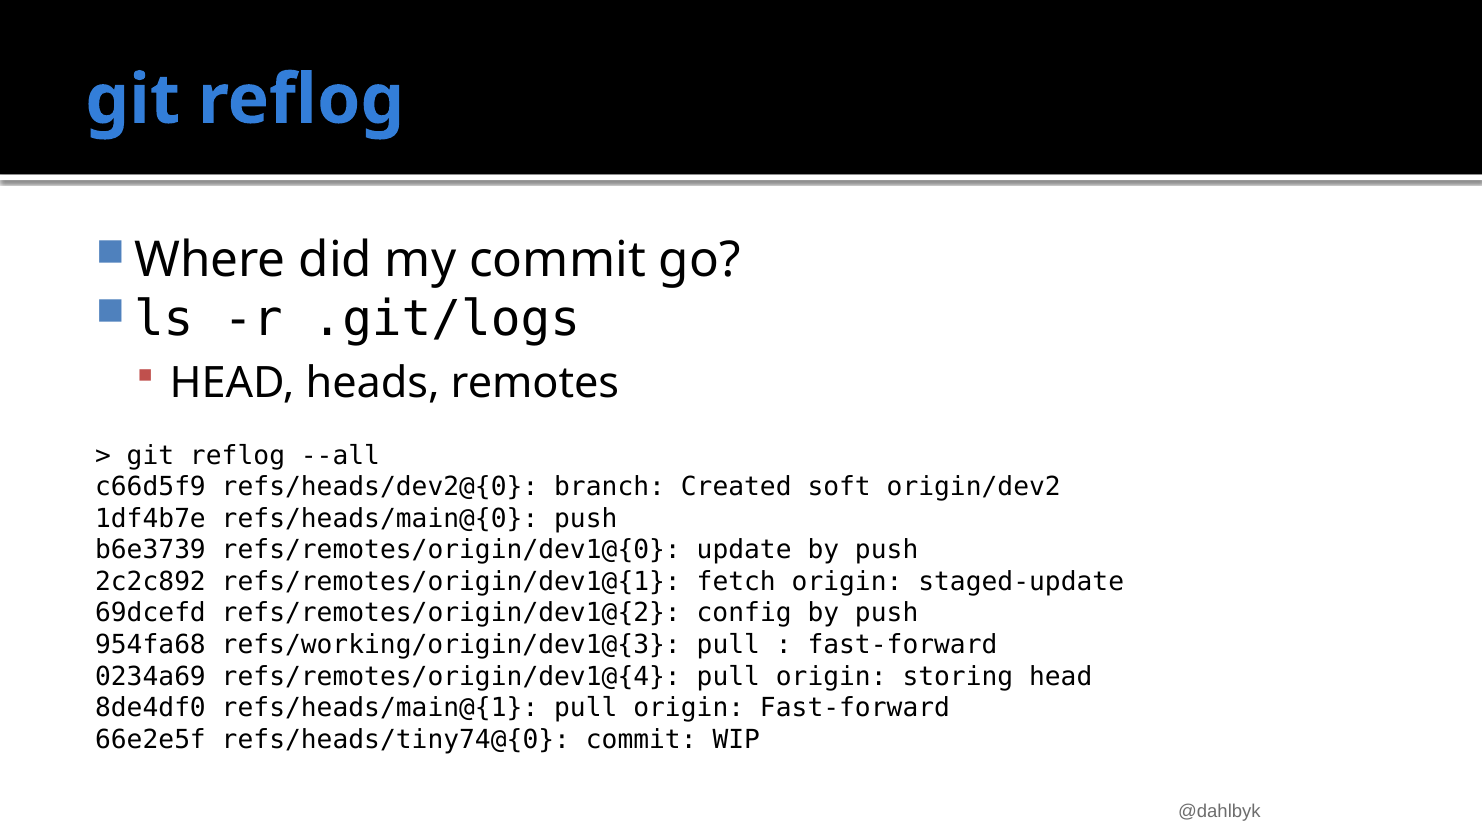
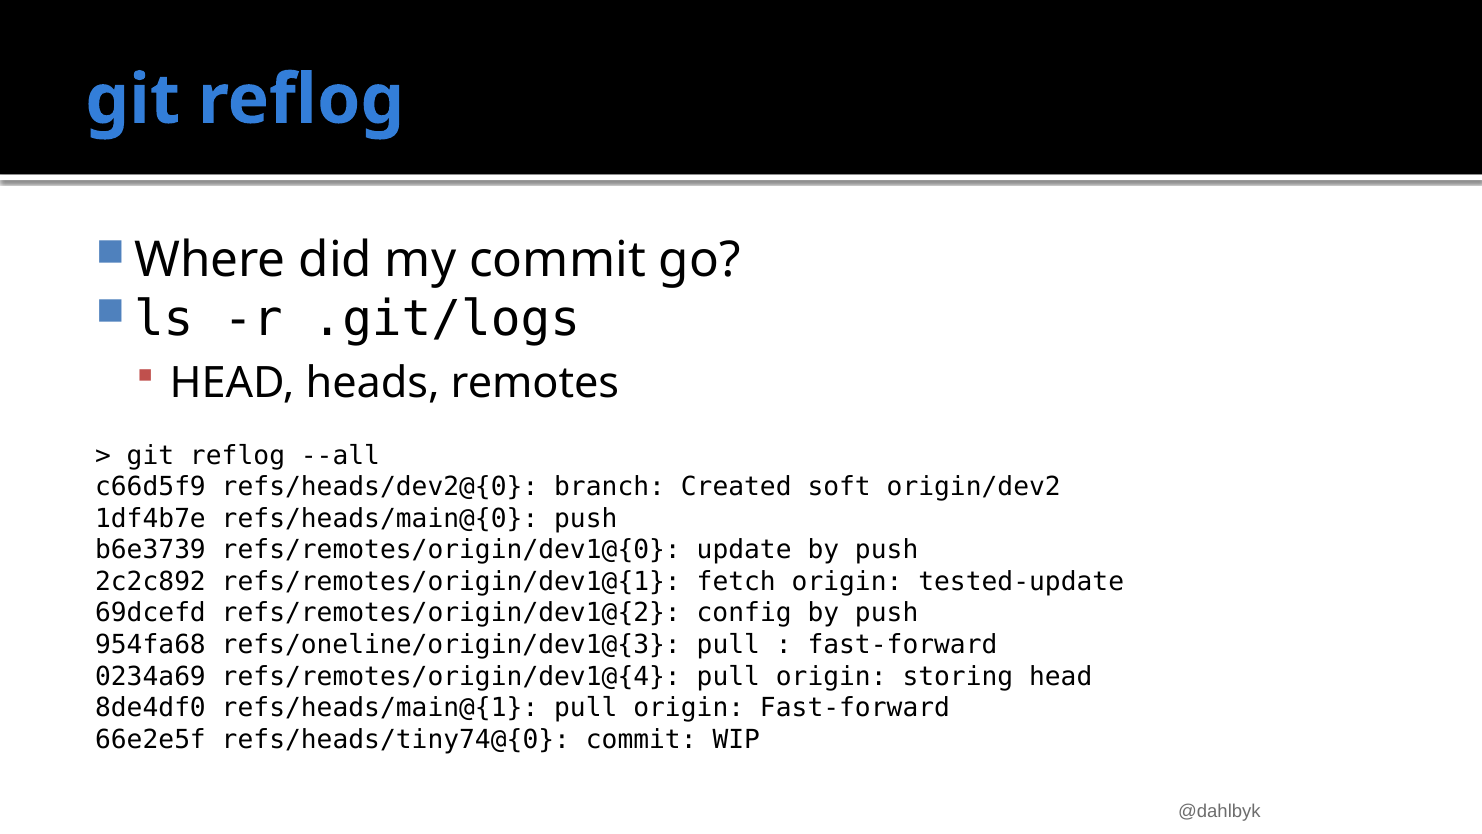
staged-update: staged-update -> tested-update
refs/working/origin/dev1@{3: refs/working/origin/dev1@{3 -> refs/oneline/origin/dev1@{3
